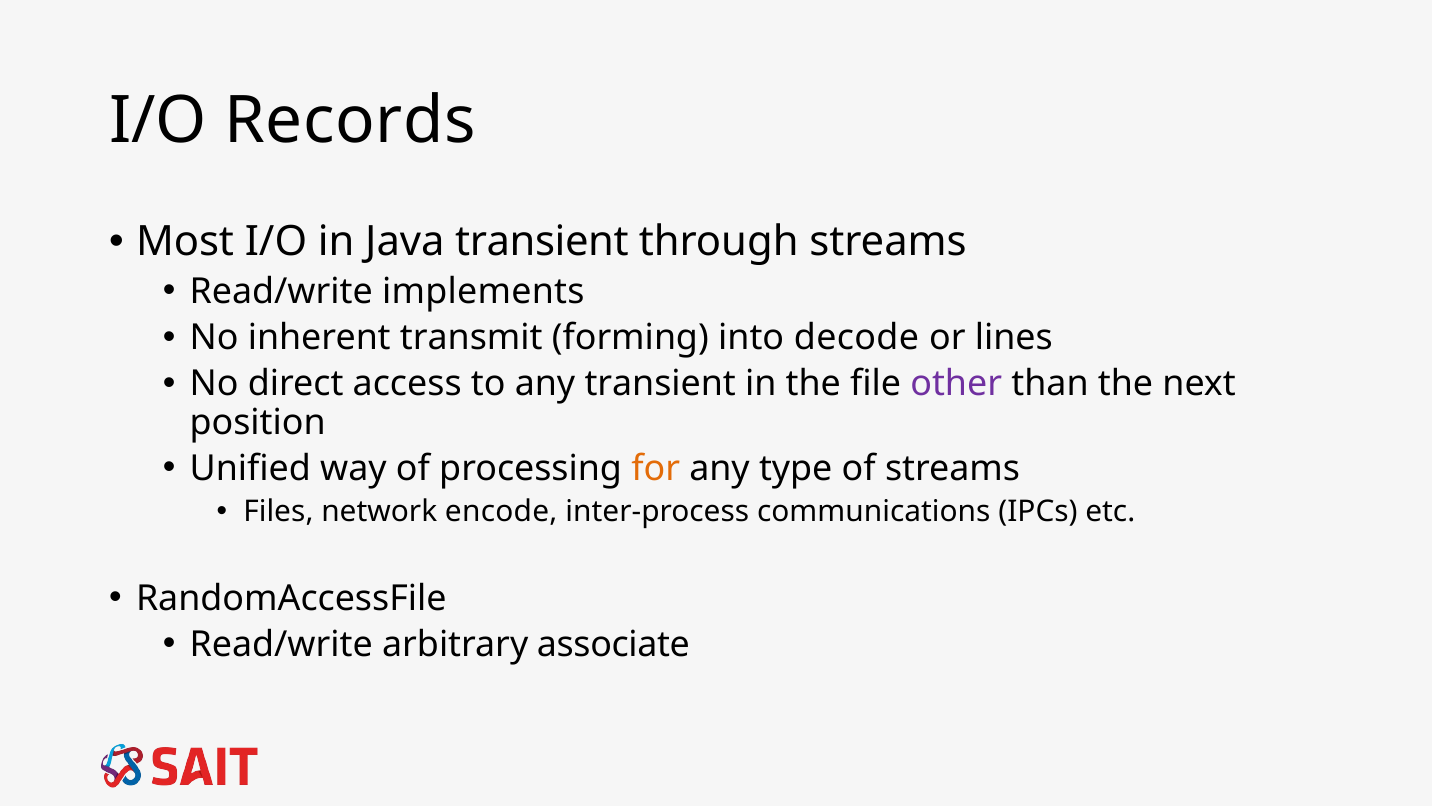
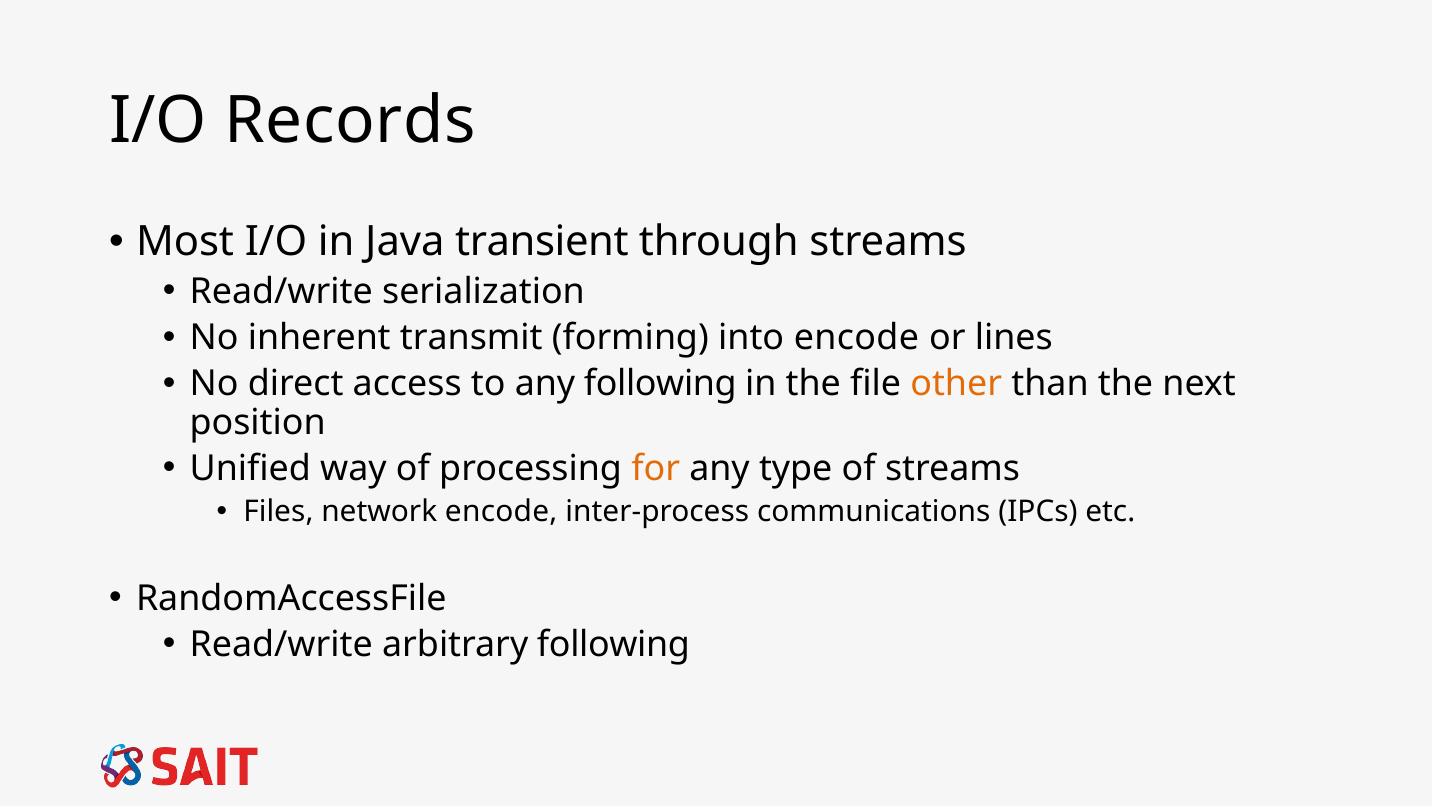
implements: implements -> serialization
into decode: decode -> encode
any transient: transient -> following
other colour: purple -> orange
arbitrary associate: associate -> following
